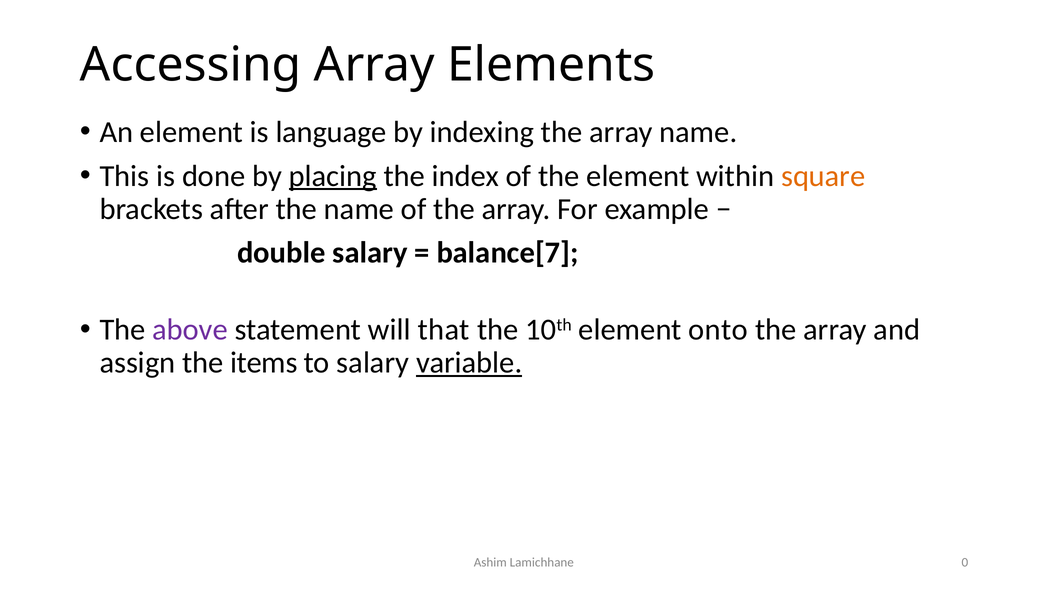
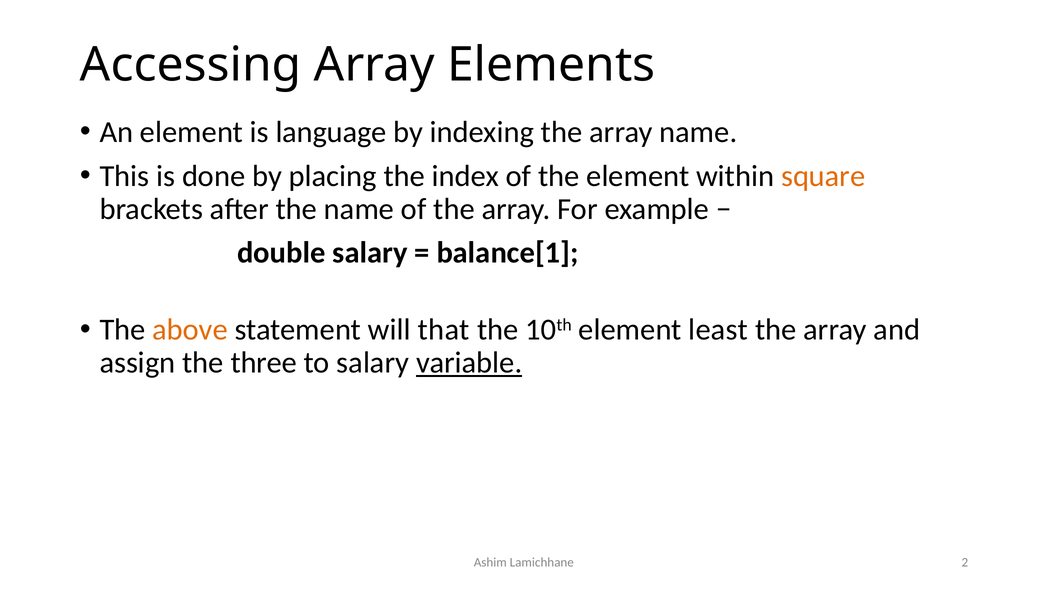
placing underline: present -> none
balance[7: balance[7 -> balance[1
above colour: purple -> orange
onto: onto -> least
items: items -> three
0: 0 -> 2
